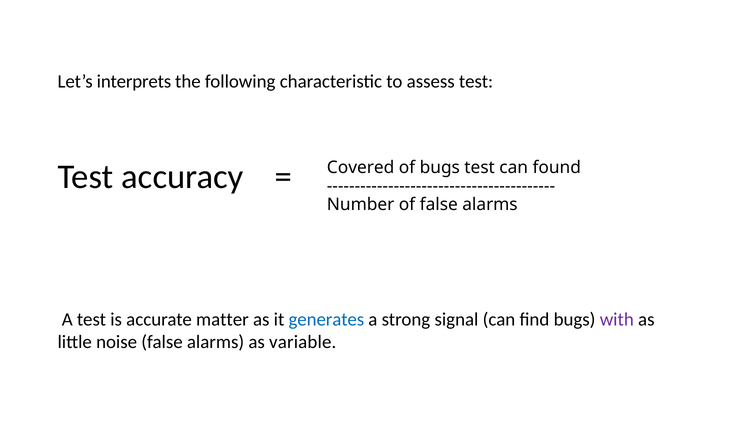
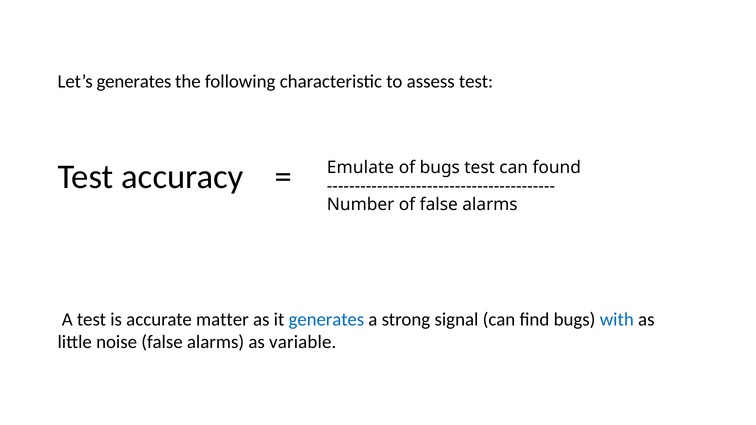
Let’s interprets: interprets -> generates
Covered: Covered -> Emulate
with colour: purple -> blue
